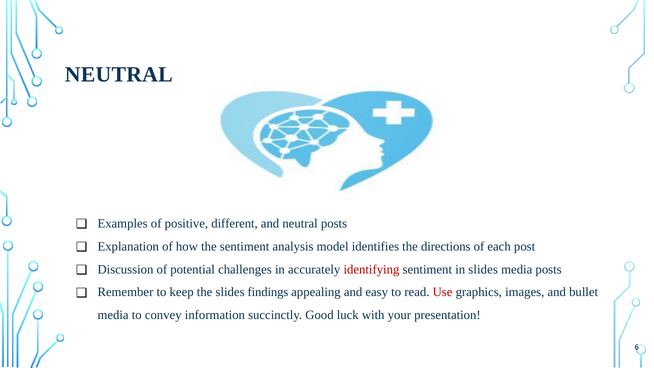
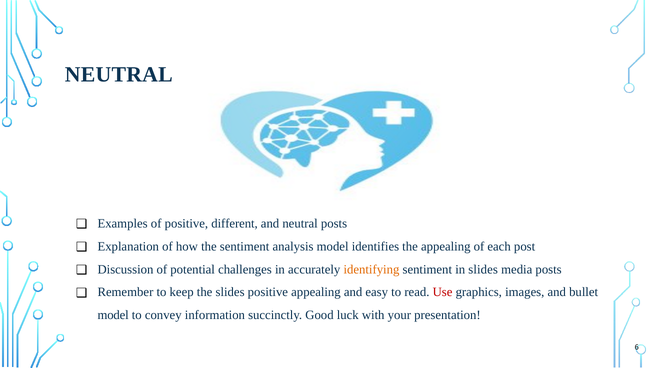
the directions: directions -> appealing
identifying colour: red -> orange
slides findings: findings -> positive
media at (113, 315): media -> model
